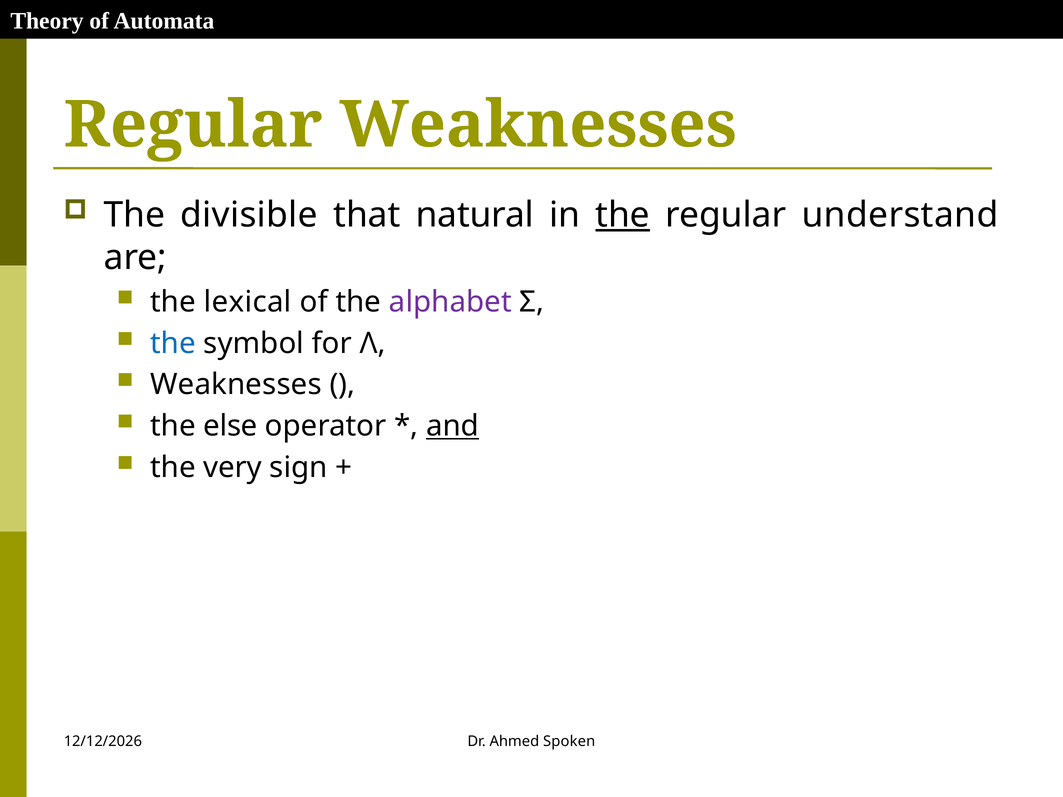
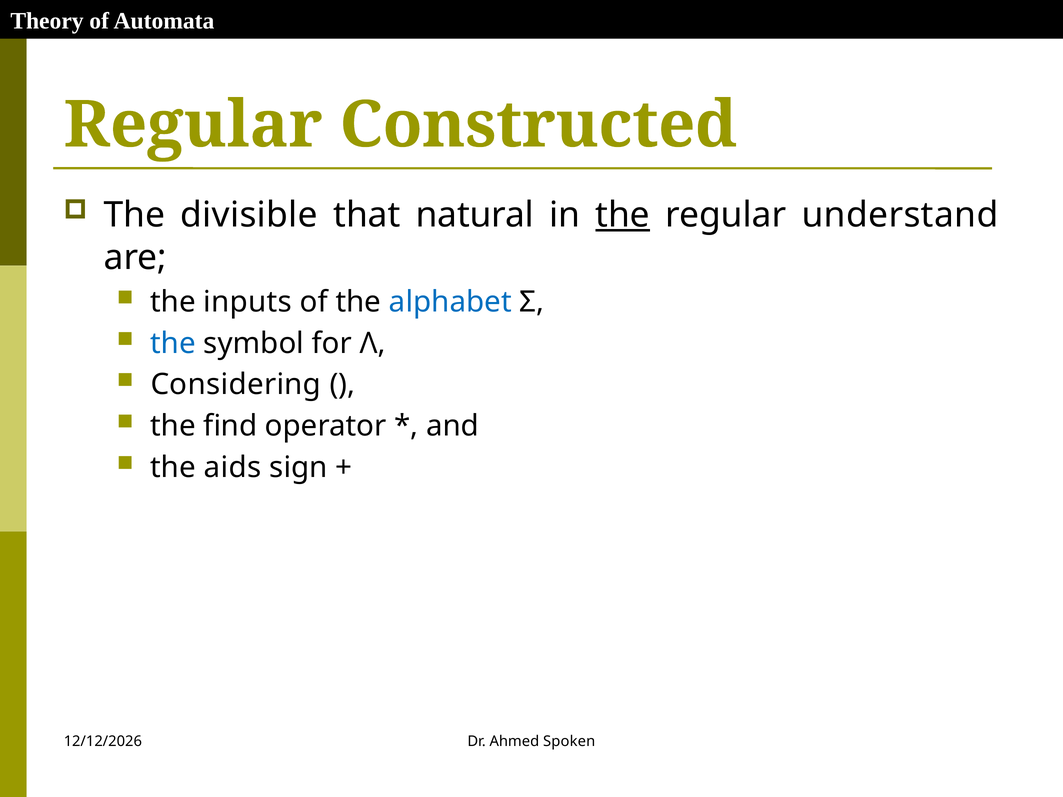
Regular Weaknesses: Weaknesses -> Constructed
lexical: lexical -> inputs
alphabet colour: purple -> blue
Weaknesses at (236, 385): Weaknesses -> Considering
else: else -> find
and underline: present -> none
very: very -> aids
